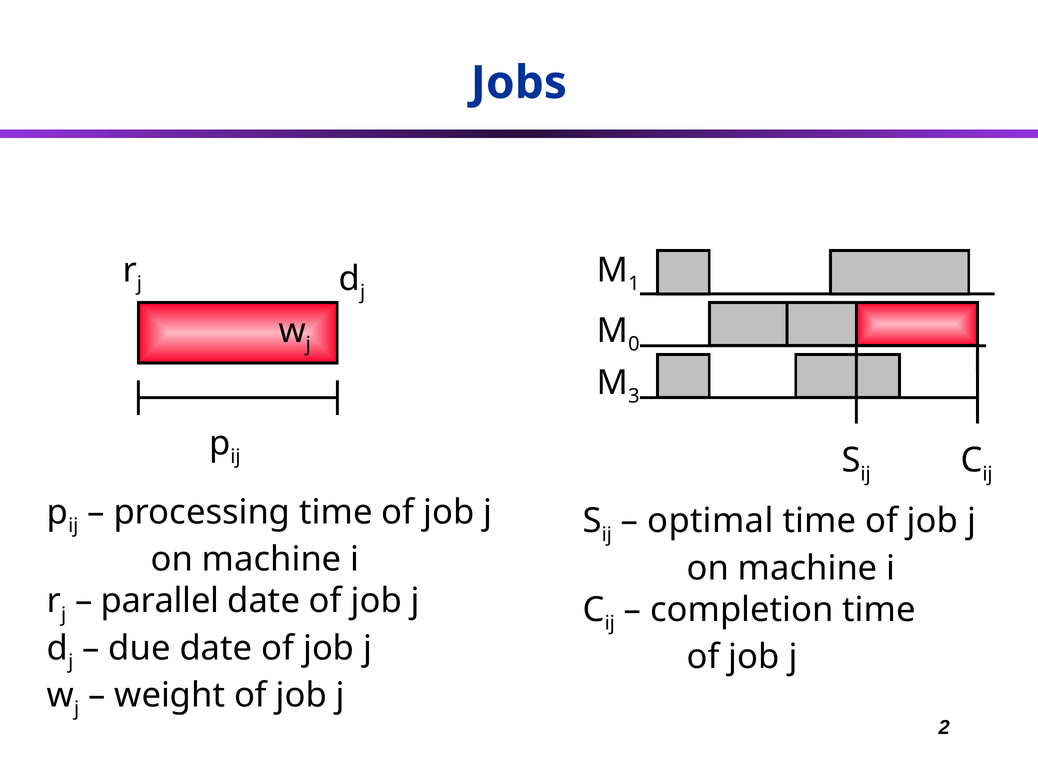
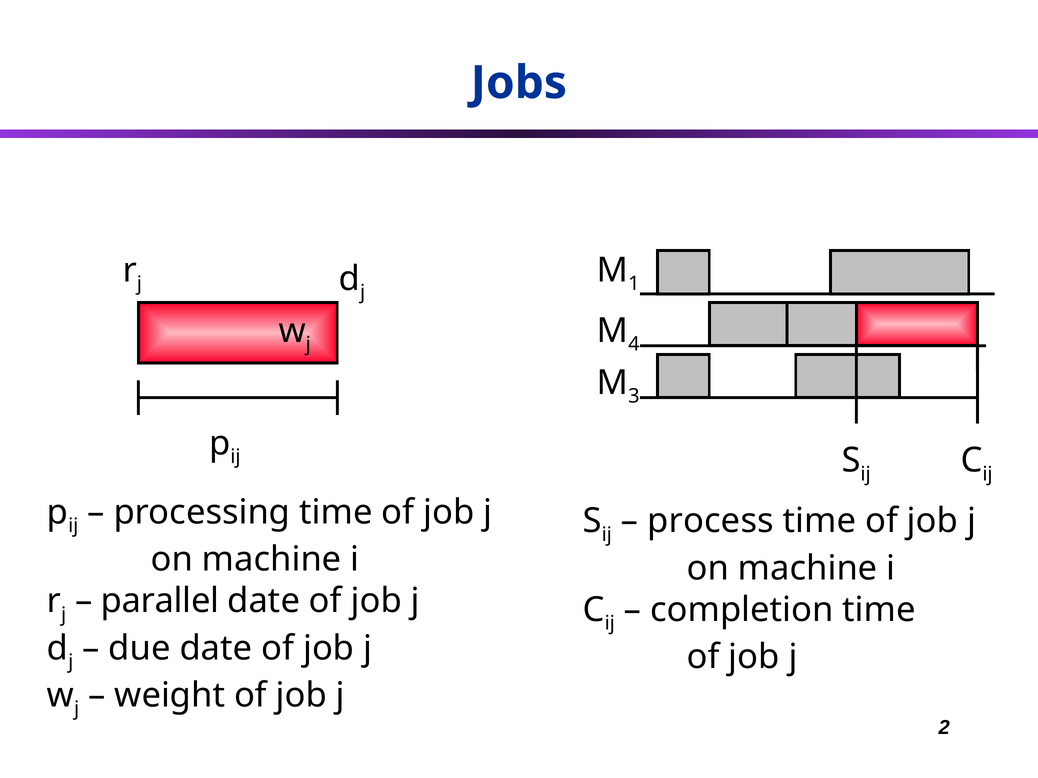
0: 0 -> 4
optimal: optimal -> process
